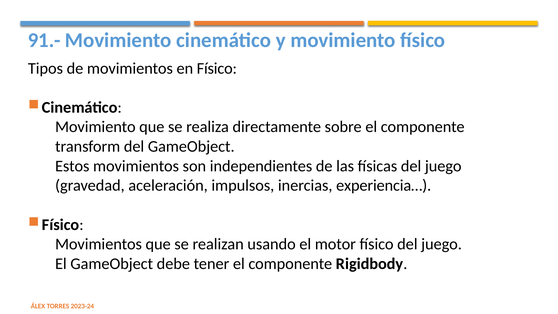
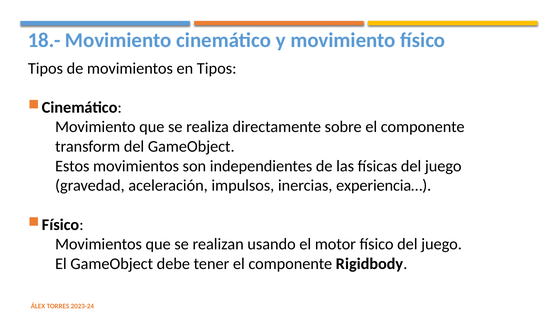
91.-: 91.- -> 18.-
en Físico: Físico -> Tipos
